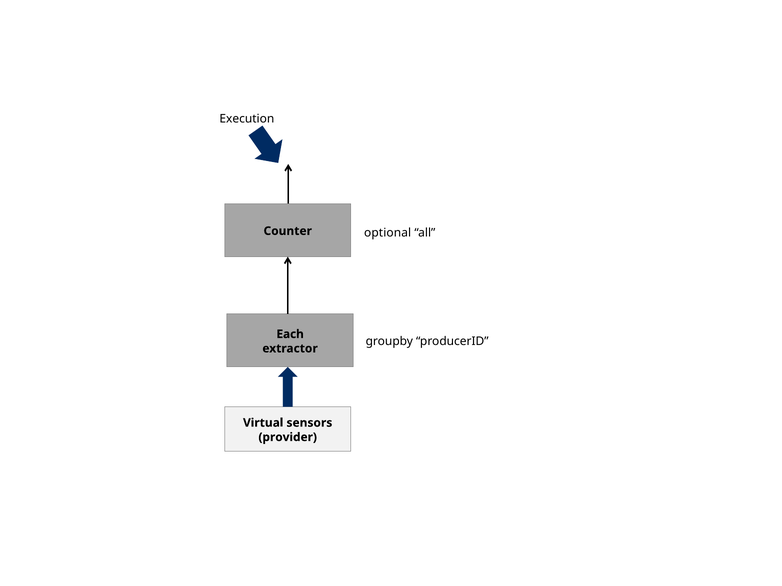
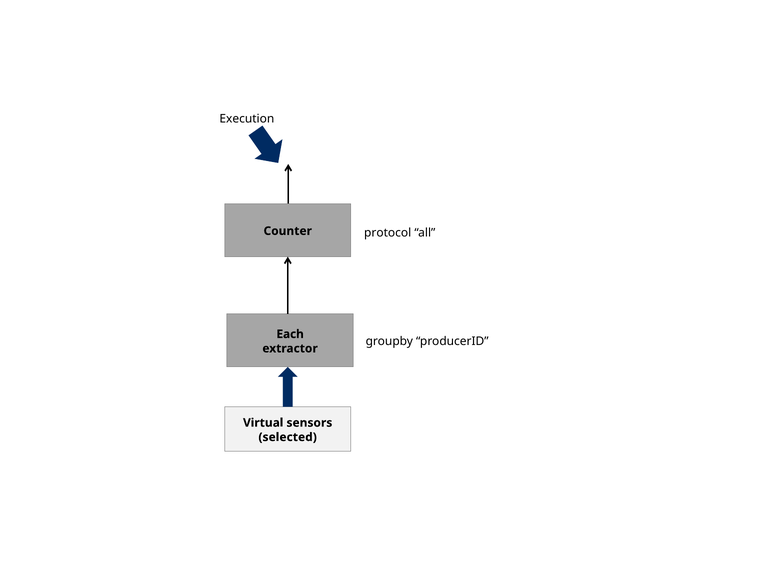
optional: optional -> protocol
provider: provider -> selected
